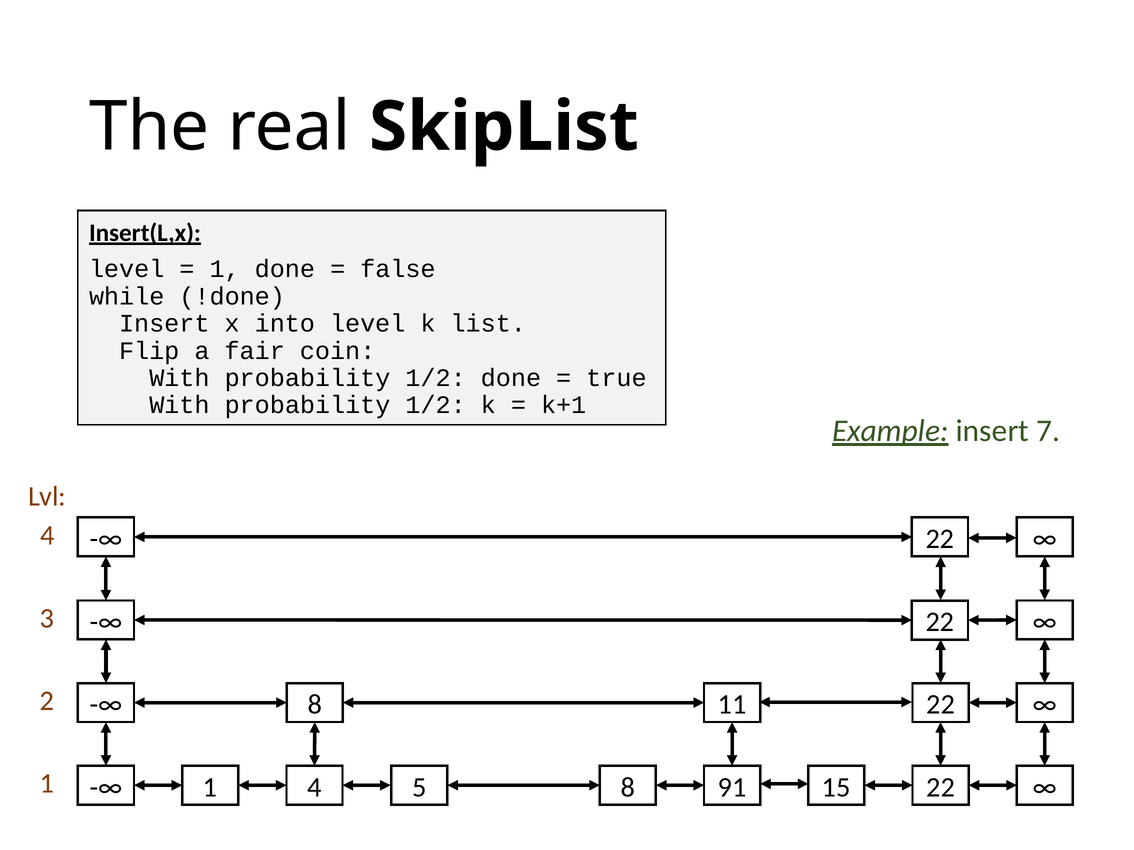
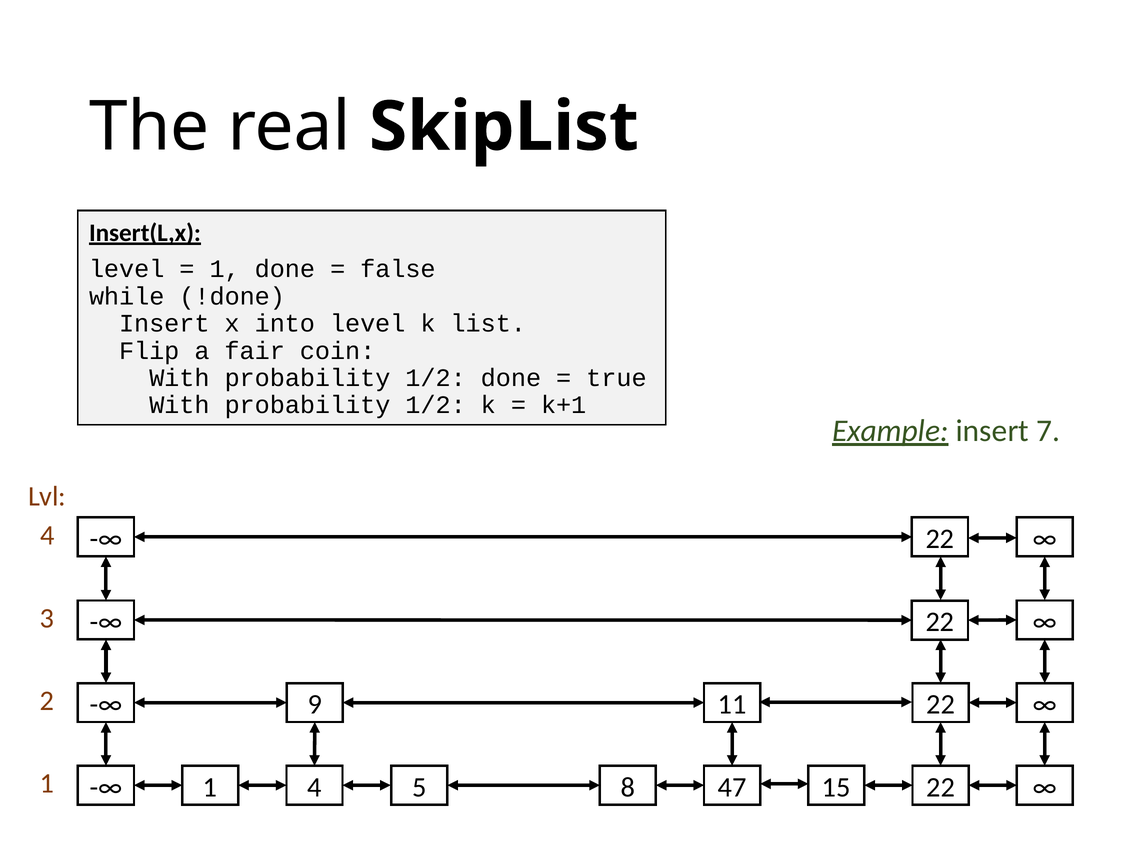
8 at (315, 705): 8 -> 9
91: 91 -> 47
